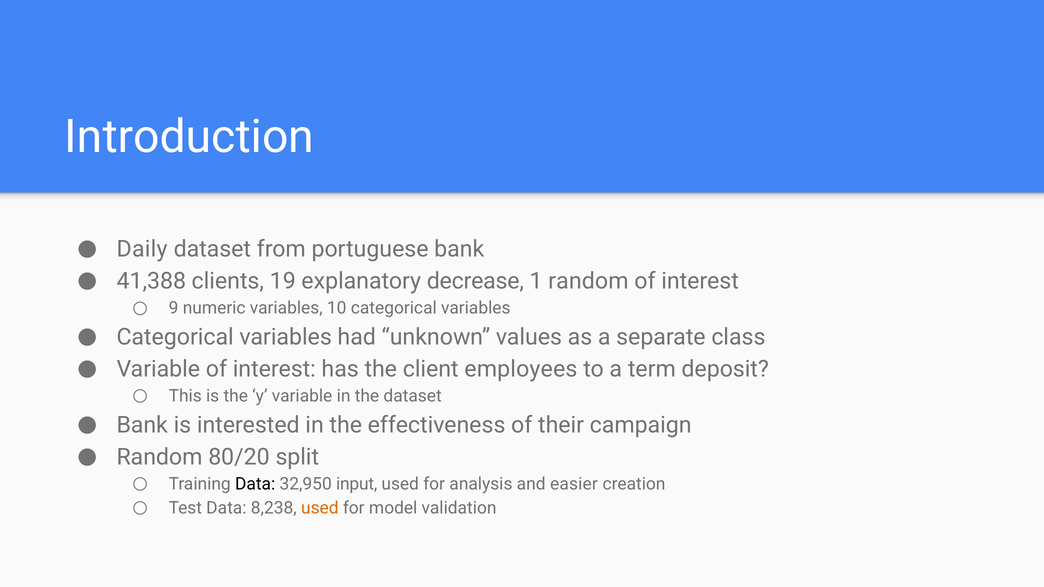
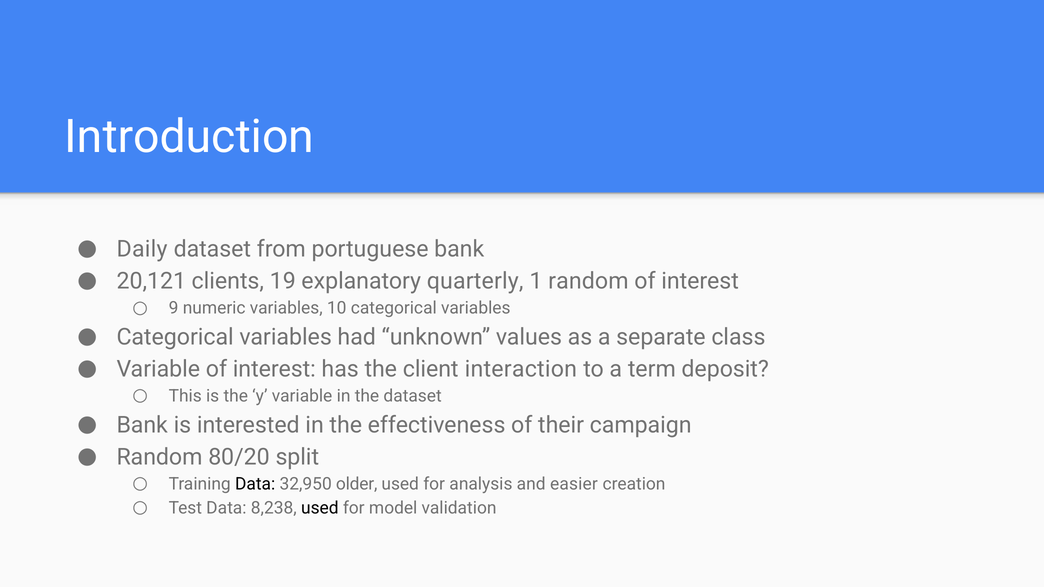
41,388: 41,388 -> 20,121
decrease: decrease -> quarterly
employees: employees -> interaction
input: input -> older
used at (320, 508) colour: orange -> black
